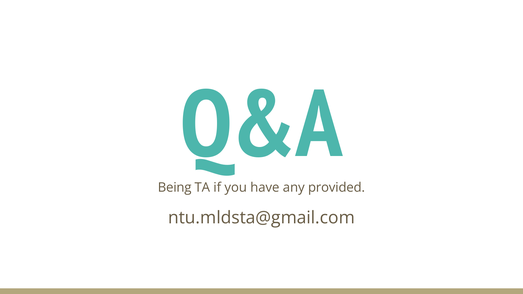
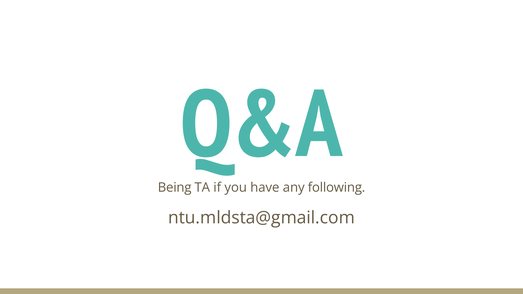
provided: provided -> following
